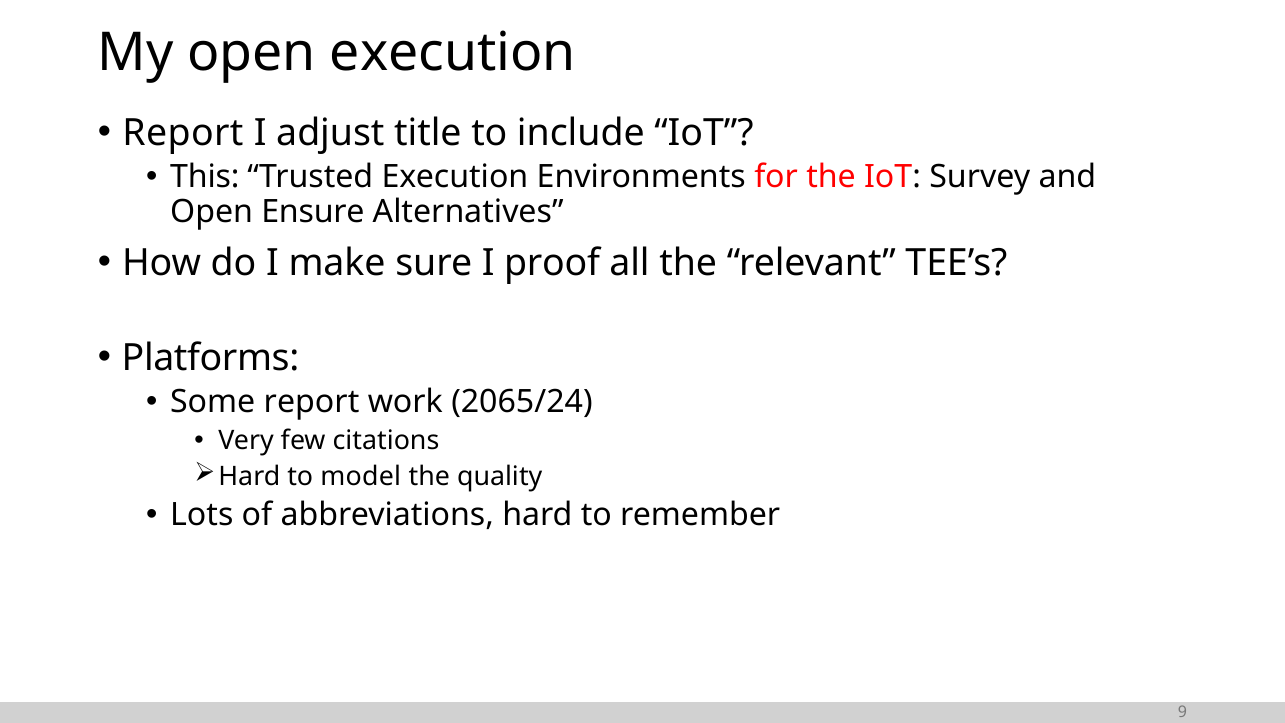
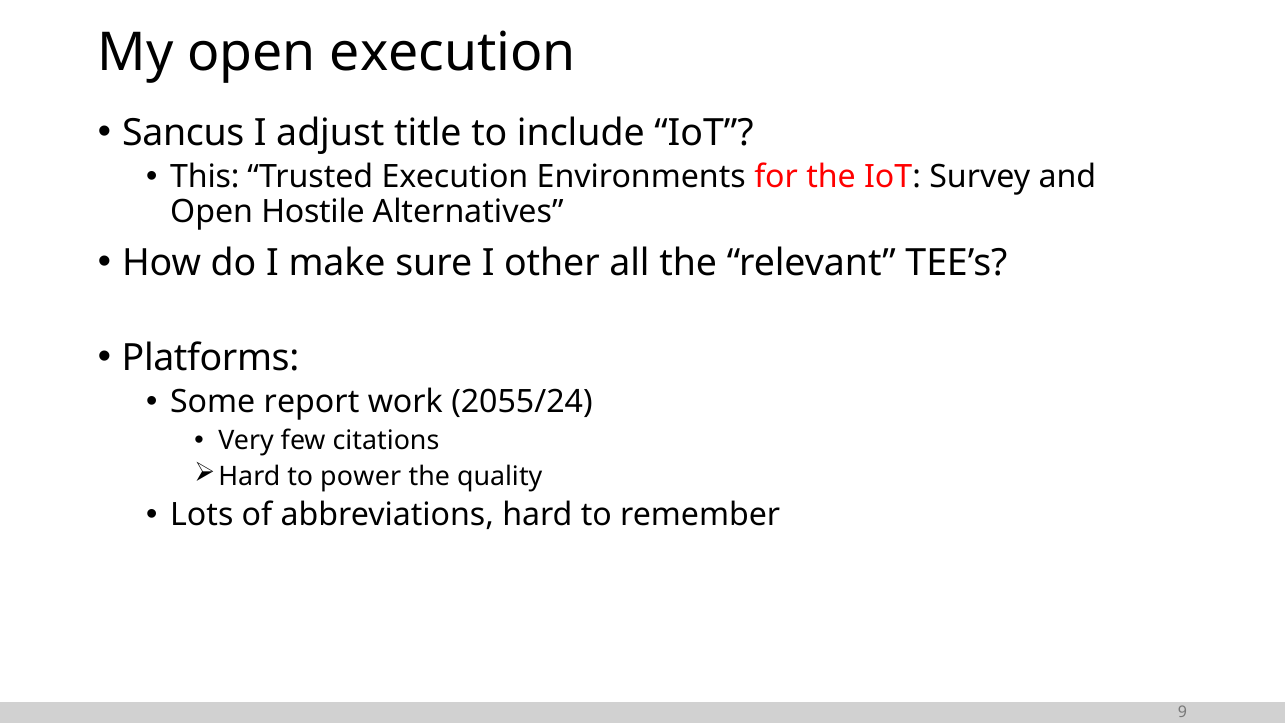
Report at (183, 133): Report -> Sancus
Ensure: Ensure -> Hostile
proof: proof -> other
2065/24: 2065/24 -> 2055/24
model: model -> power
